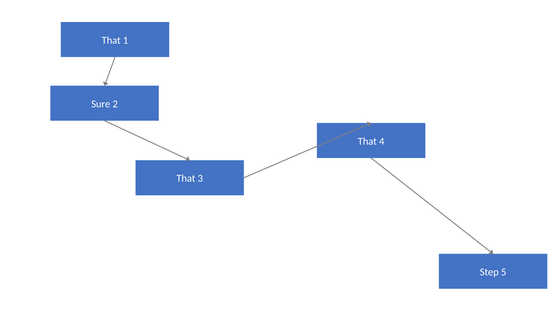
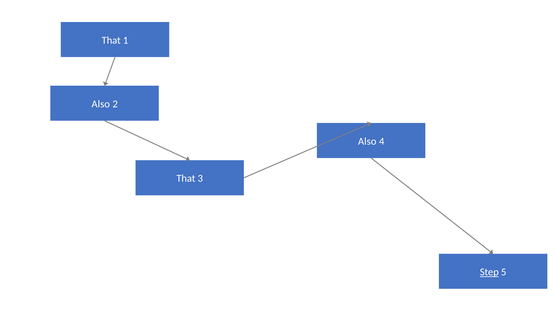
Sure at (101, 104): Sure -> Also
That at (367, 141): That -> Also
Step underline: none -> present
